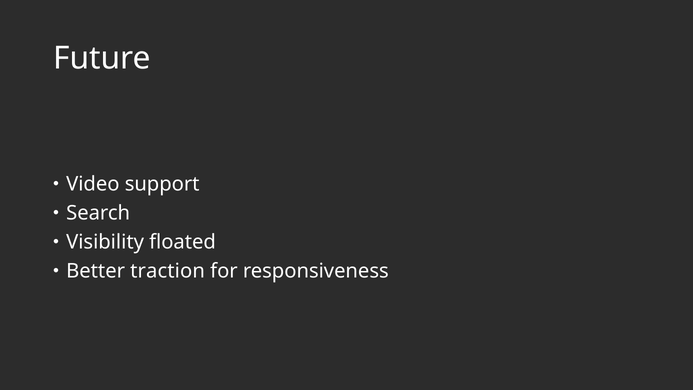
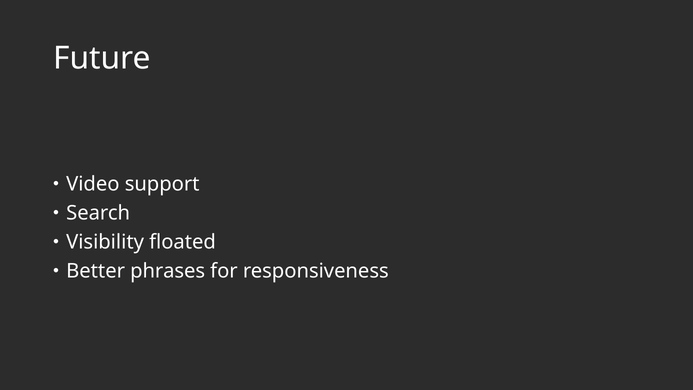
traction: traction -> phrases
